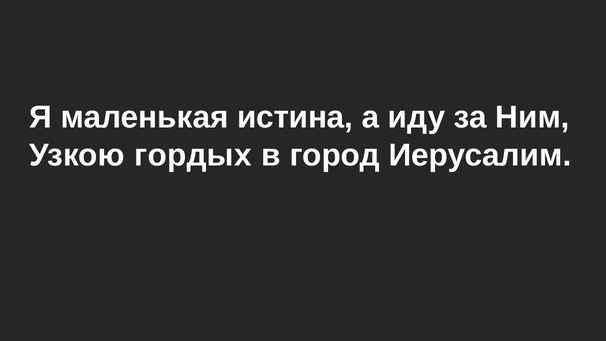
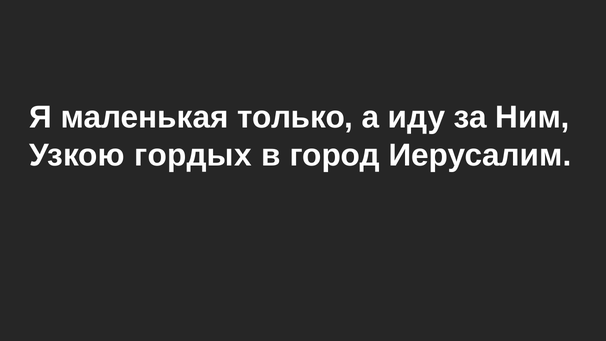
истина: истина -> только
